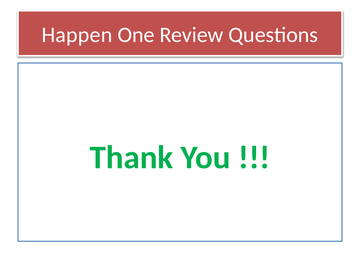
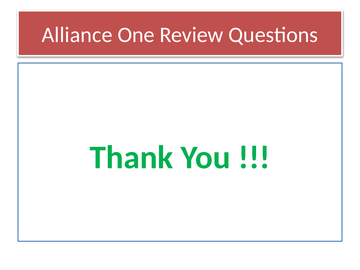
Happen: Happen -> Alliance
